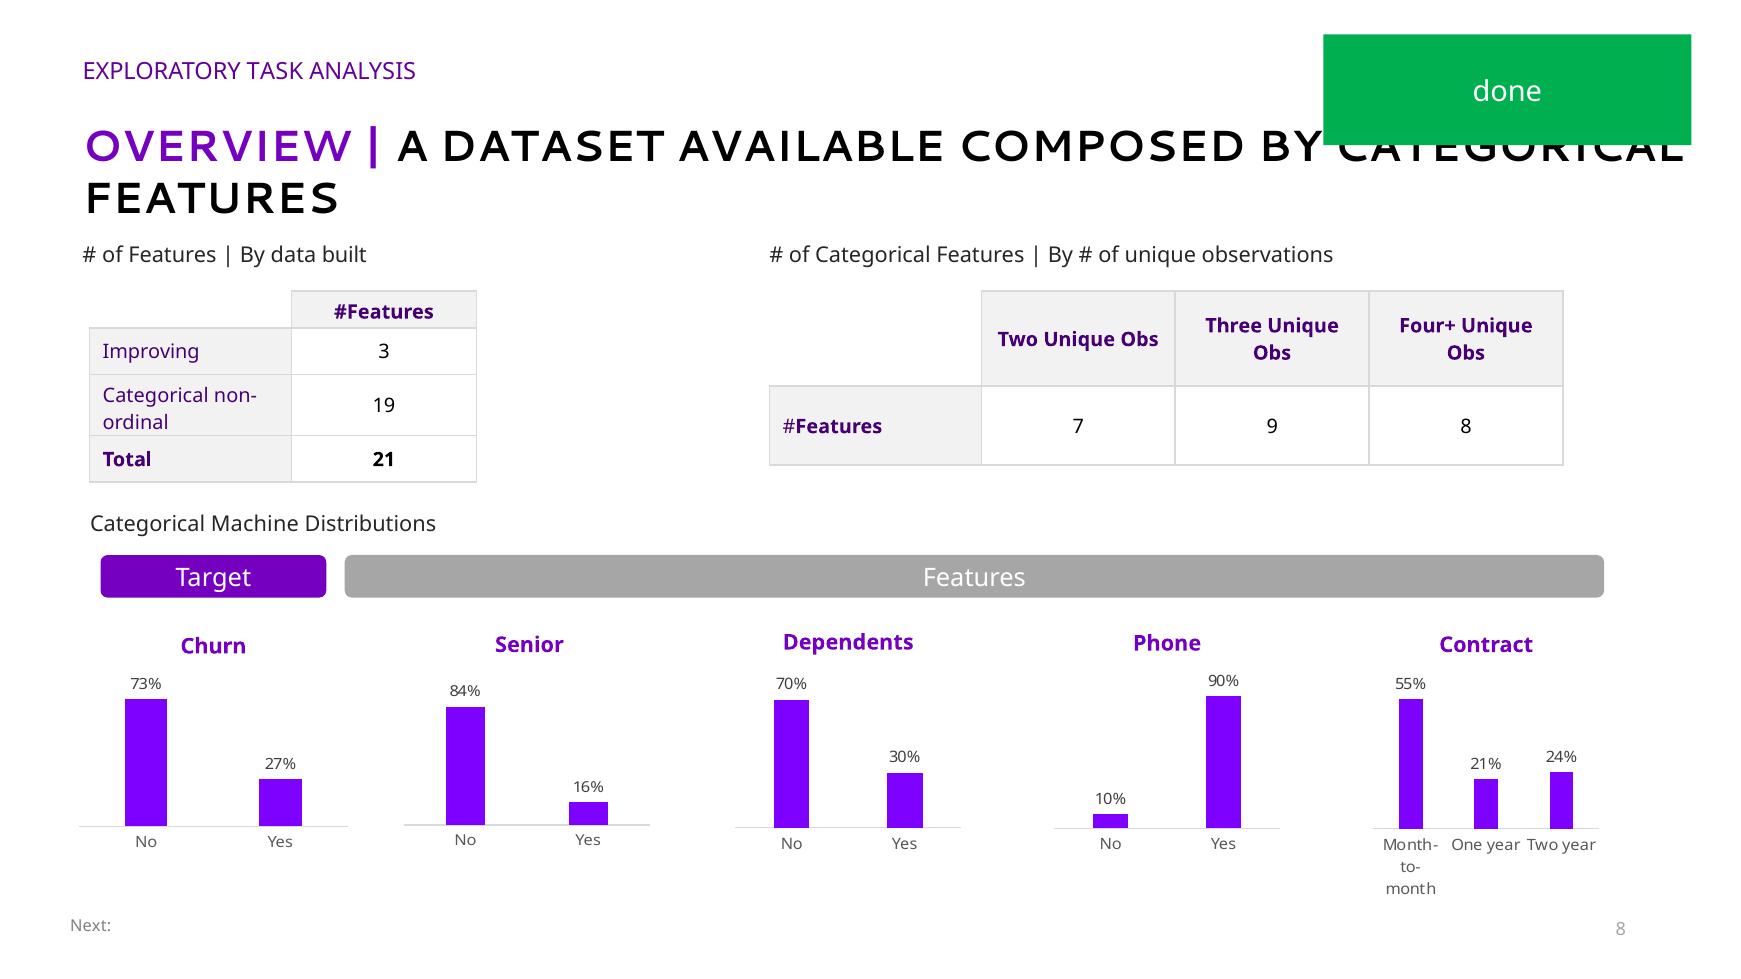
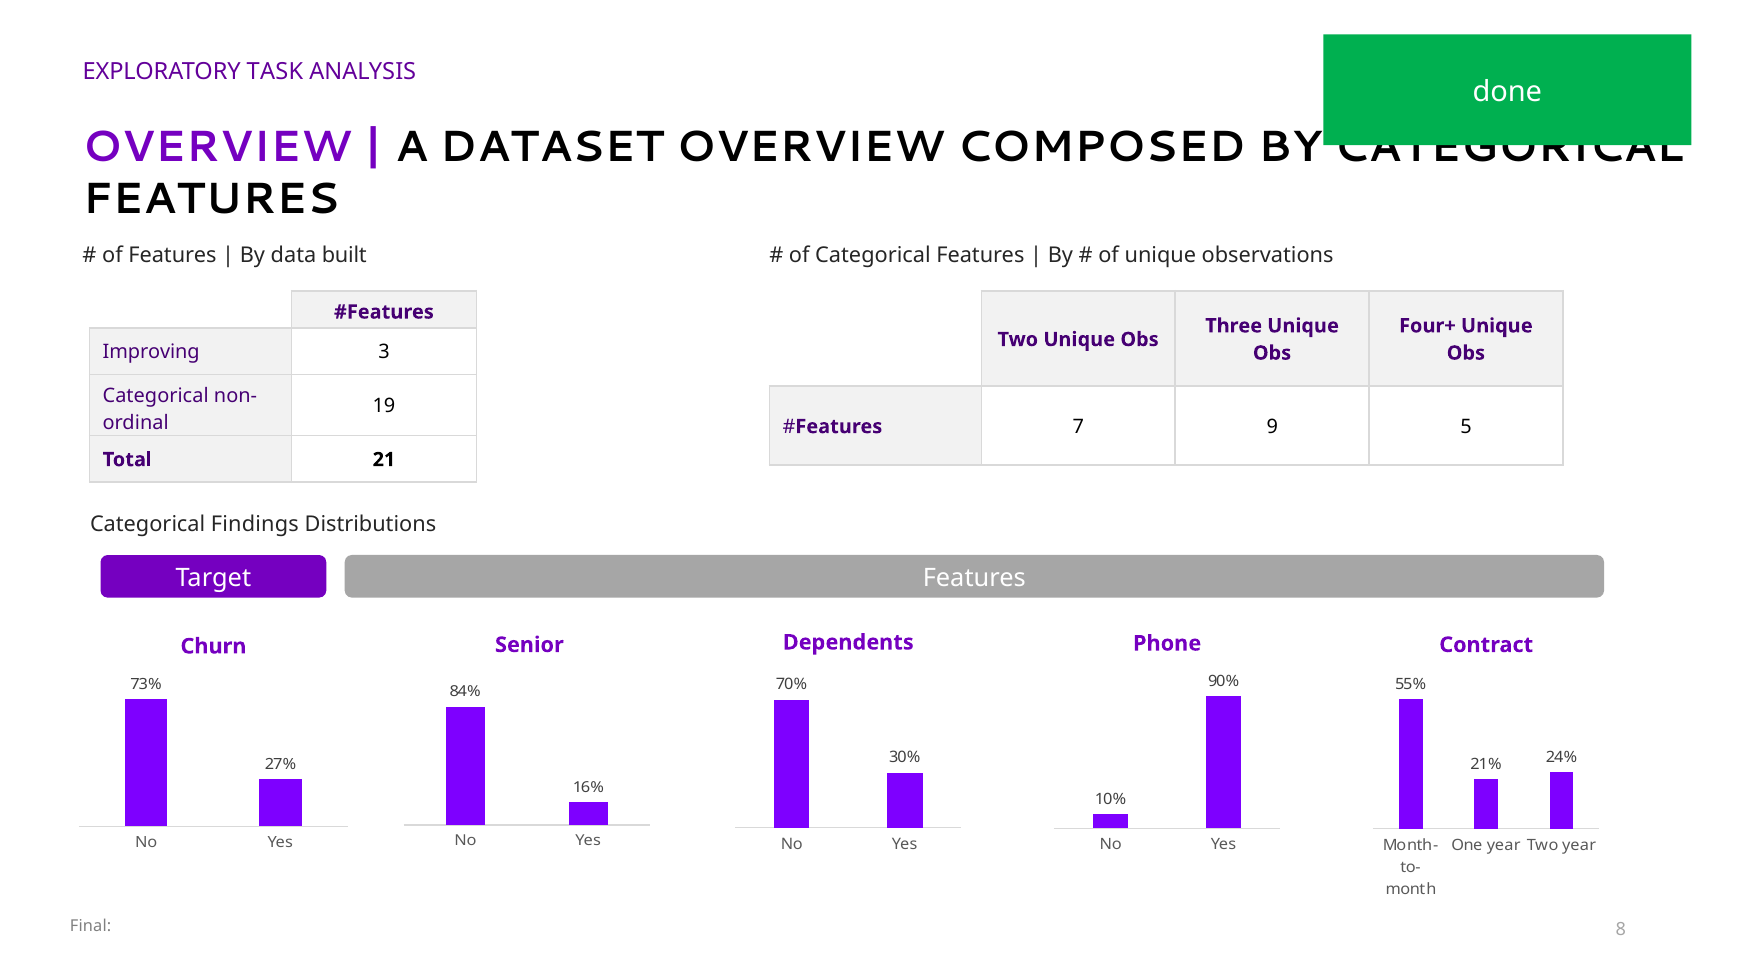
DATASET AVAILABLE: AVAILABLE -> OVERVIEW
9 8: 8 -> 5
Machine: Machine -> Findings
Next: Next -> Final
